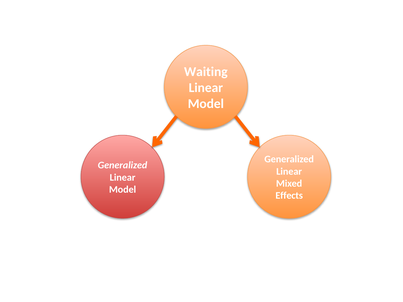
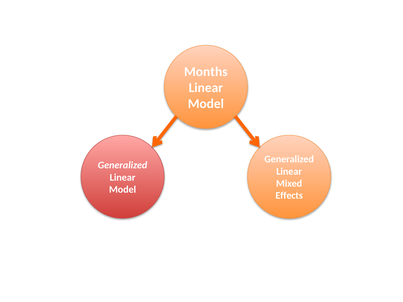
Waiting: Waiting -> Months
